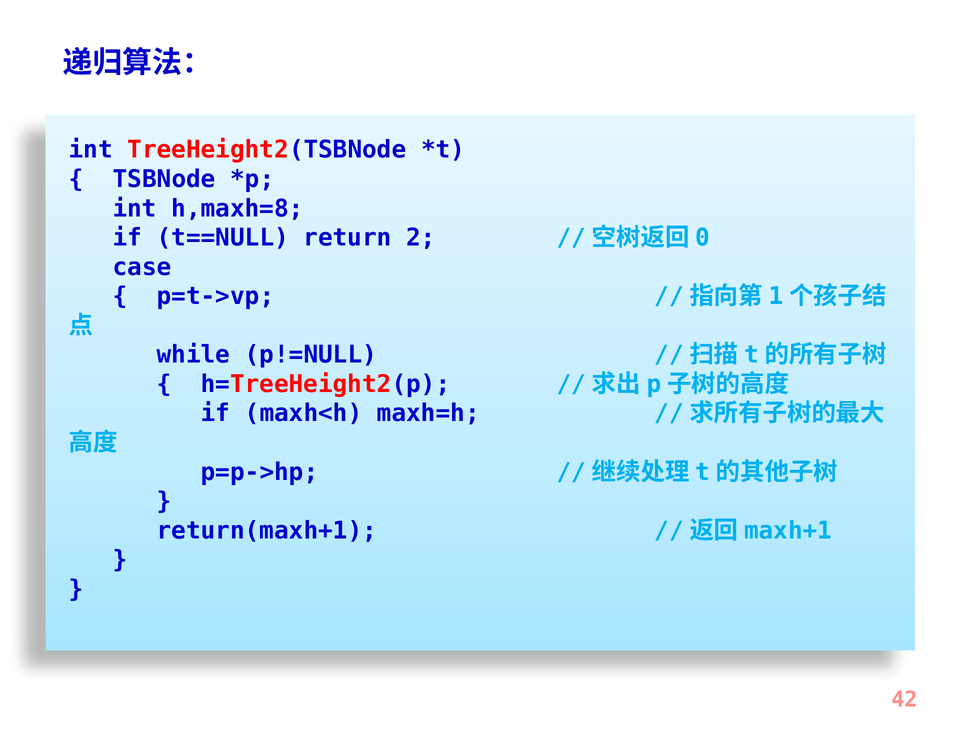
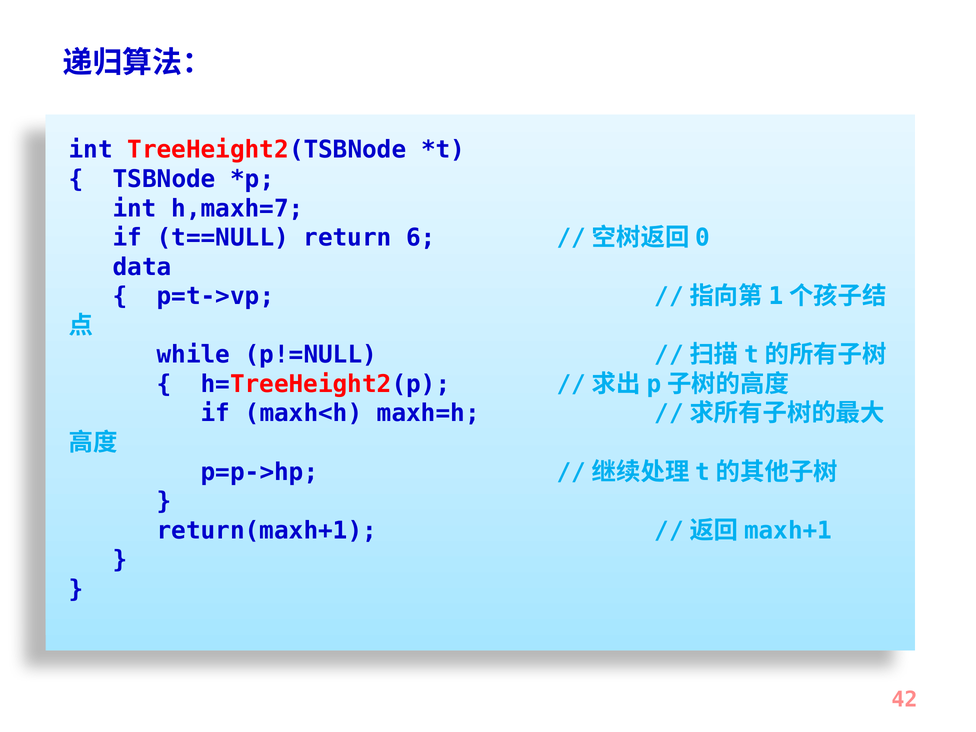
h,maxh=8: h,maxh=8 -> h,maxh=7
2: 2 -> 6
case: case -> data
